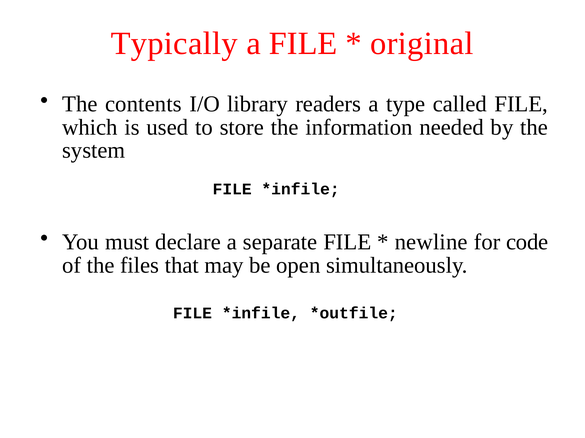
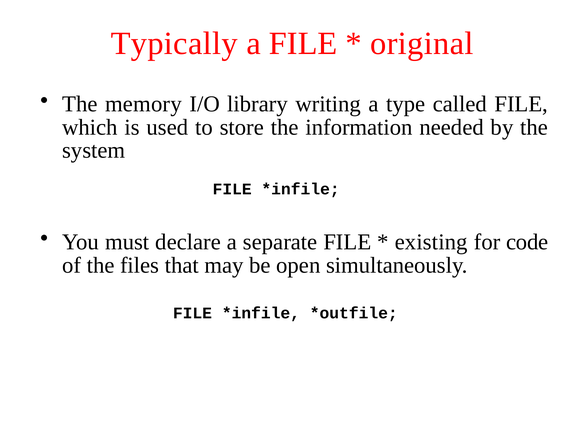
contents: contents -> memory
readers: readers -> writing
newline: newline -> existing
